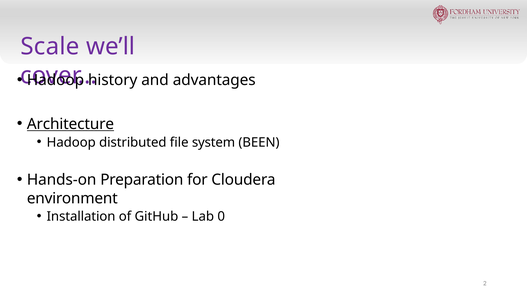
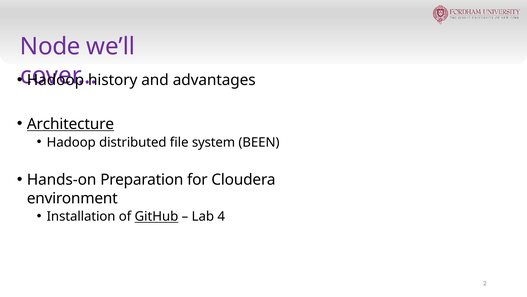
Scale: Scale -> Node
GitHub underline: none -> present
0: 0 -> 4
